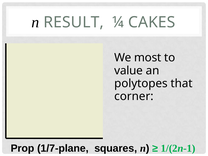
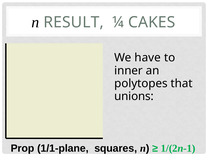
most: most -> have
value: value -> inner
corner: corner -> unions
1/7-plane: 1/7-plane -> 1/1-plane
